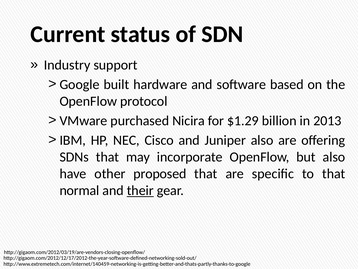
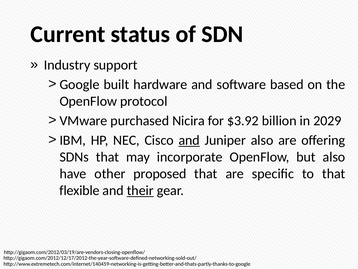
$1.29: $1.29 -> $3.92
2013: 2013 -> 2029
and at (189, 140) underline: none -> present
normal: normal -> flexible
